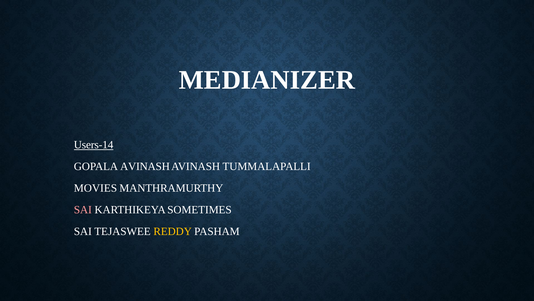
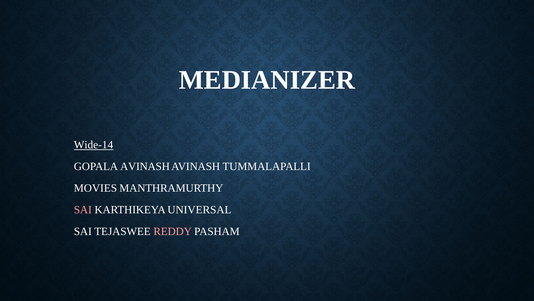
Users-14: Users-14 -> Wide-14
SOMETIMES: SOMETIMES -> UNIVERSAL
REDDY colour: yellow -> pink
